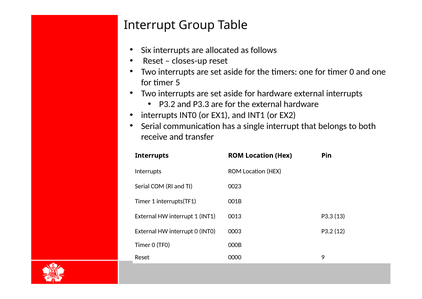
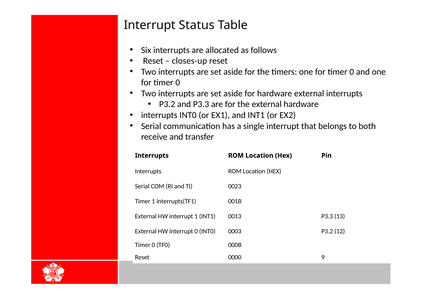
Group: Group -> Status
5 at (178, 83): 5 -> 0
